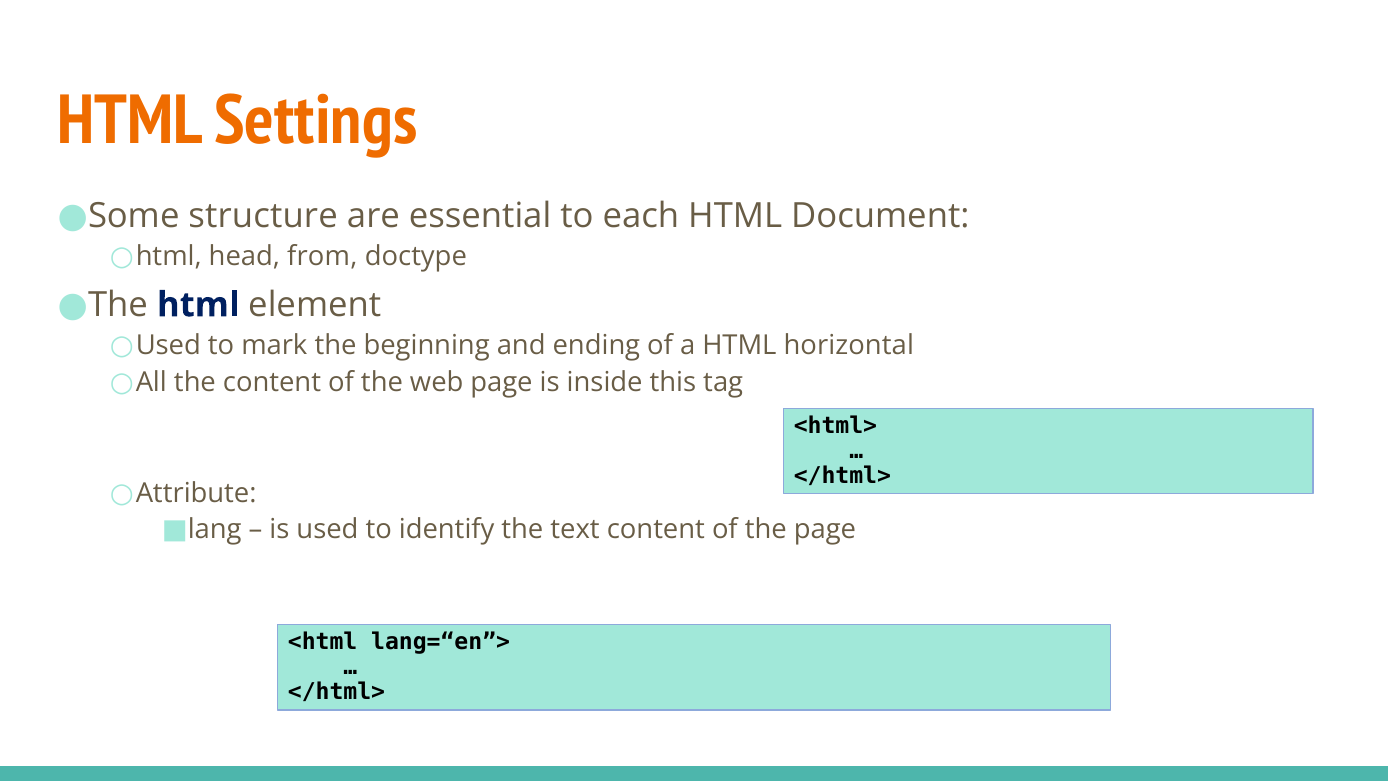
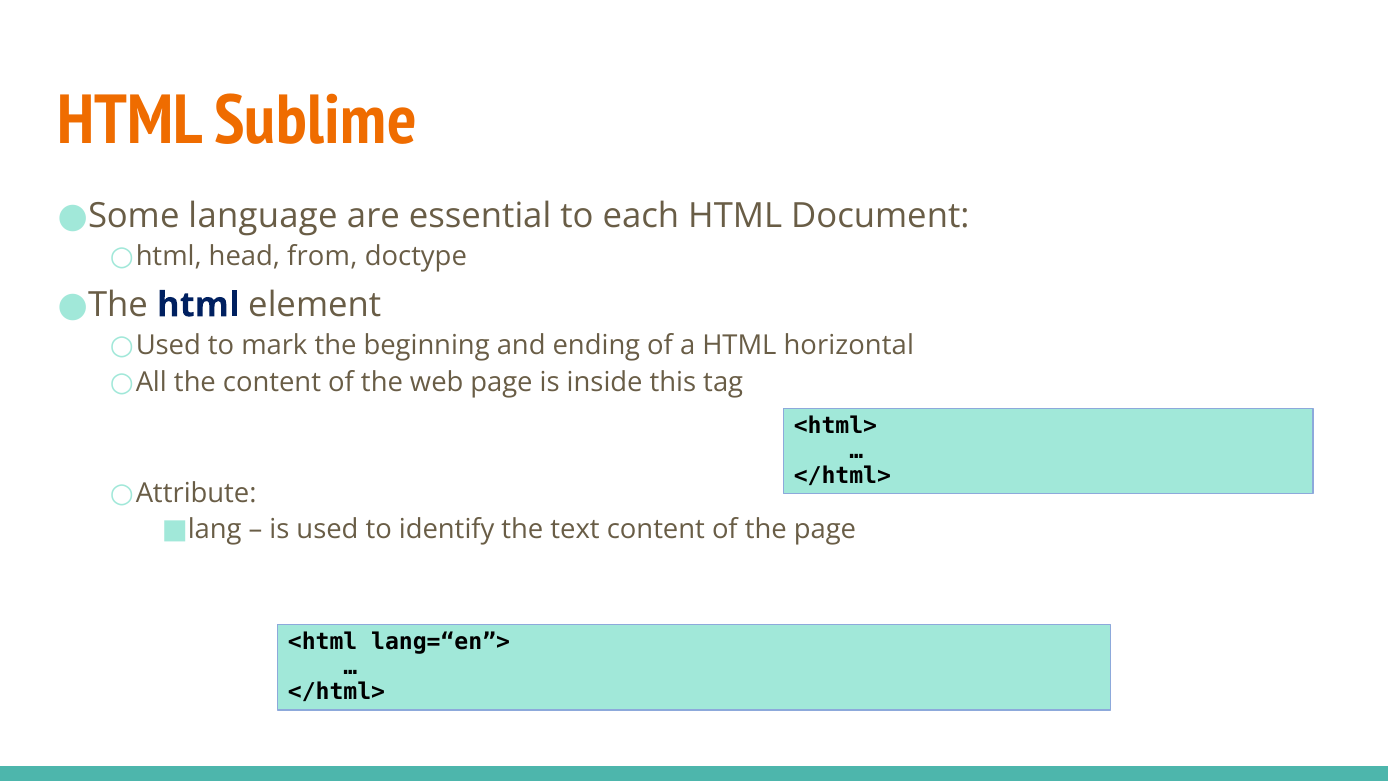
Settings: Settings -> Sublime
structure: structure -> language
